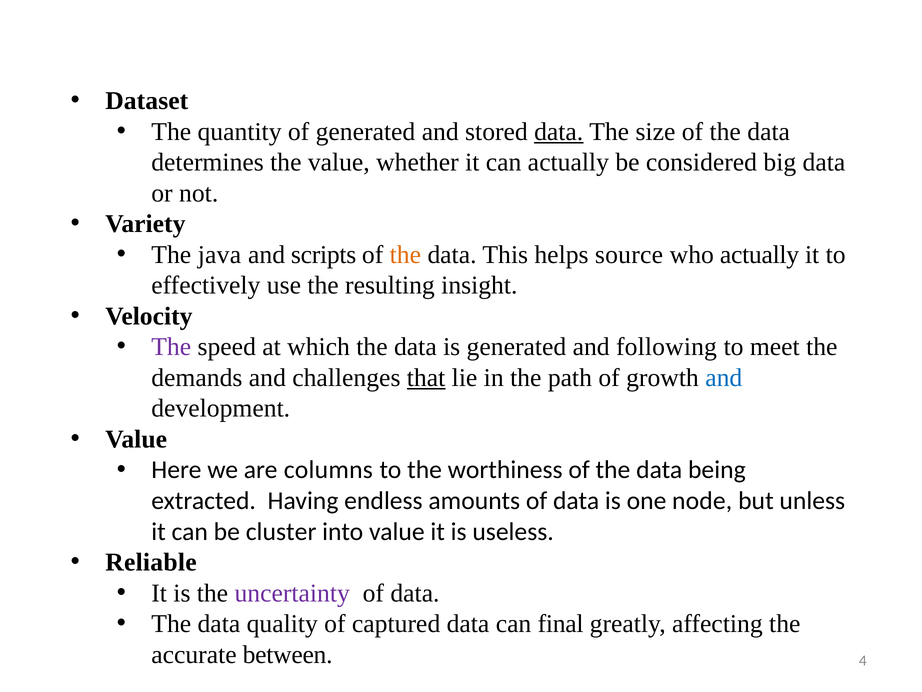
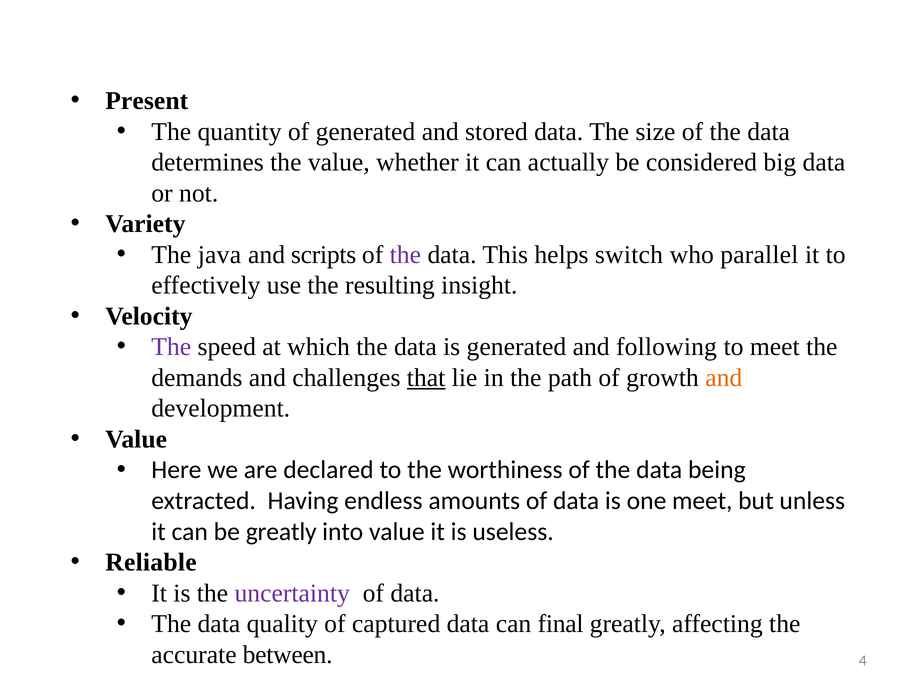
Dataset: Dataset -> Present
data at (559, 131) underline: present -> none
the at (405, 254) colour: orange -> purple
source: source -> switch
who actually: actually -> parallel
and at (724, 377) colour: blue -> orange
columns: columns -> declared
one node: node -> meet
be cluster: cluster -> greatly
